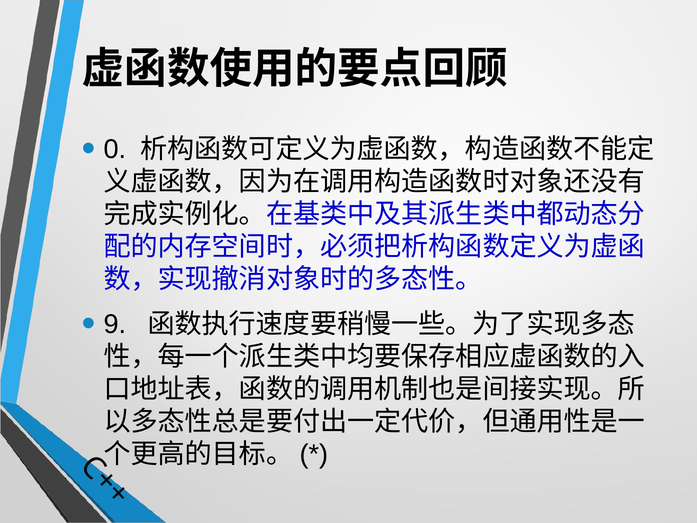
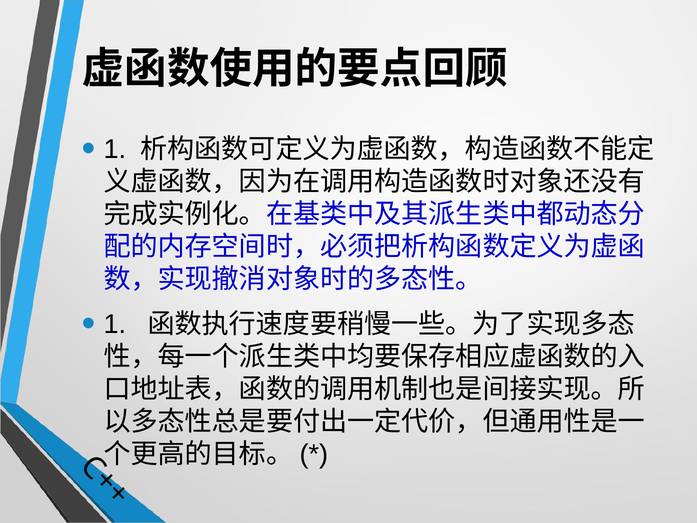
0 at (115, 149): 0 -> 1
9 at (115, 324): 9 -> 1
